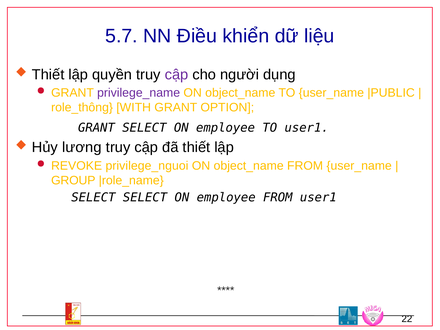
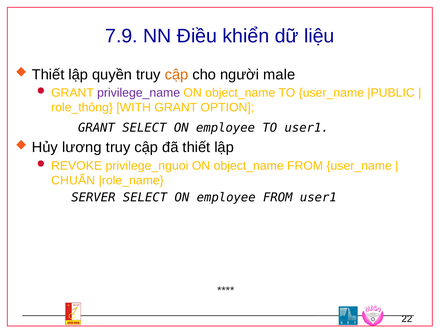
5.7: 5.7 -> 7.9
cập at (176, 75) colour: purple -> orange
dụng: dụng -> male
GROUP: GROUP -> CHUẨN
SELECT at (93, 198): SELECT -> SERVER
